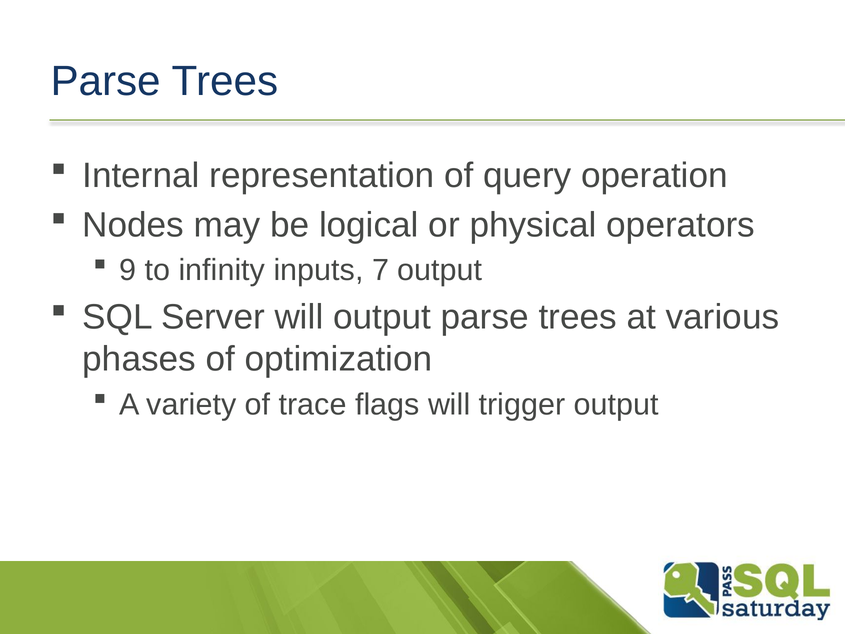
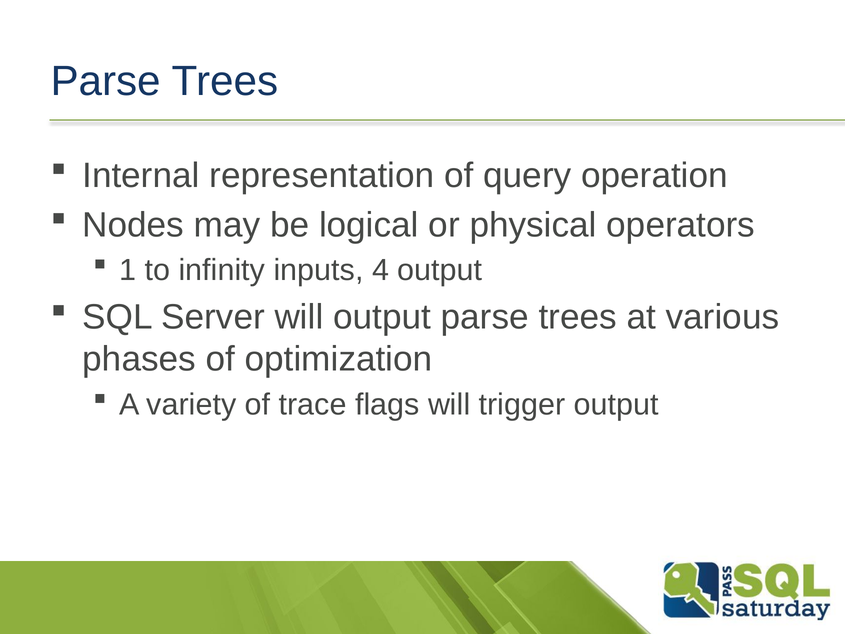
9: 9 -> 1
7: 7 -> 4
